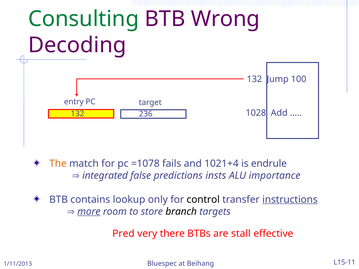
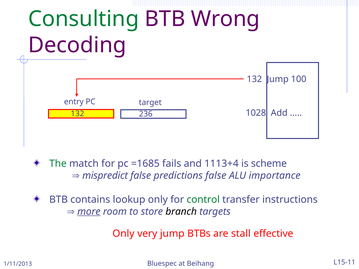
The colour: orange -> green
=1078: =1078 -> =1685
1021+4: 1021+4 -> 1113+4
endrule: endrule -> scheme
integrated: integrated -> mispredict
predictions insts: insts -> false
control colour: black -> green
instructions underline: present -> none
Pred at (123, 234): Pred -> Only
very there: there -> jump
